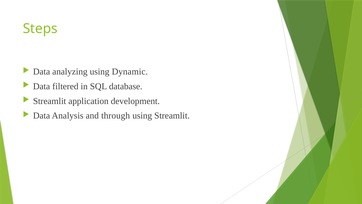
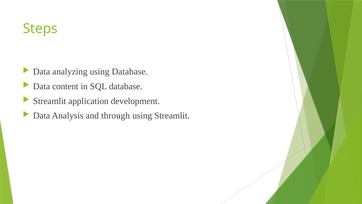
using Dynamic: Dynamic -> Database
filtered: filtered -> content
